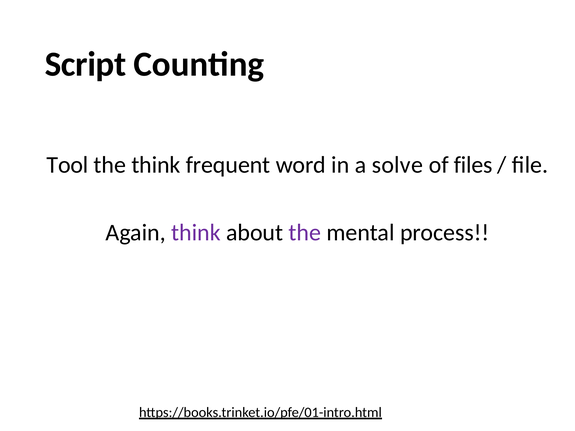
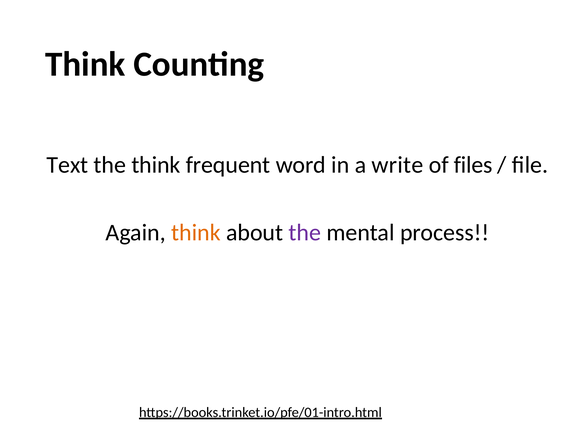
Script at (85, 64): Script -> Think
Tool: Tool -> Text
solve: solve -> write
think at (196, 233) colour: purple -> orange
